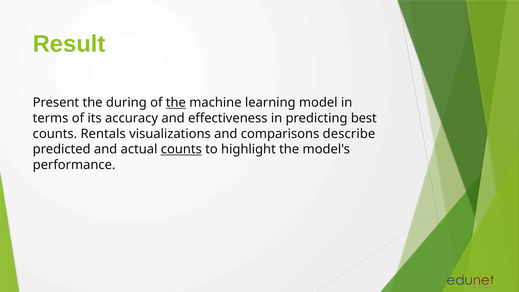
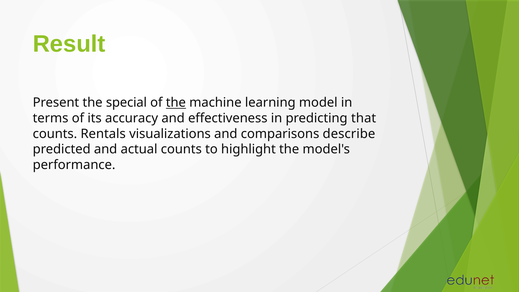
during: during -> special
best: best -> that
counts at (181, 149) underline: present -> none
